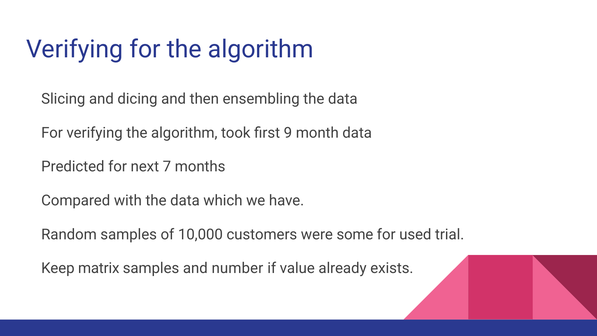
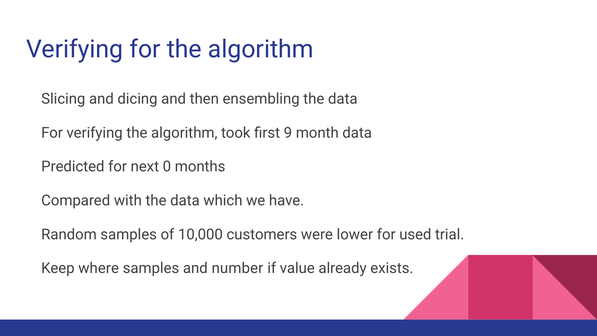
7: 7 -> 0
some: some -> lower
matrix: matrix -> where
